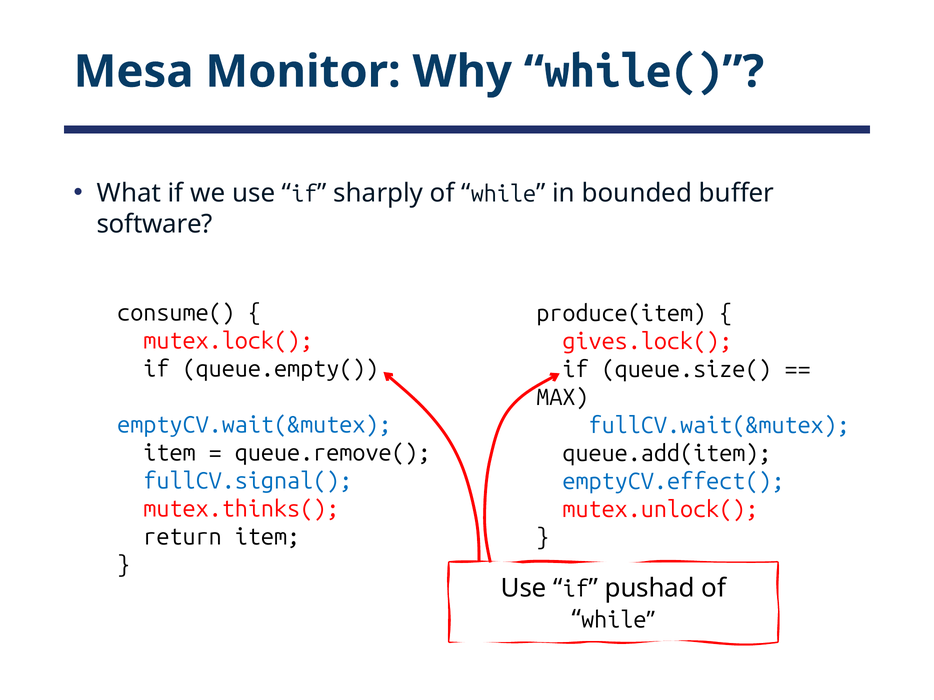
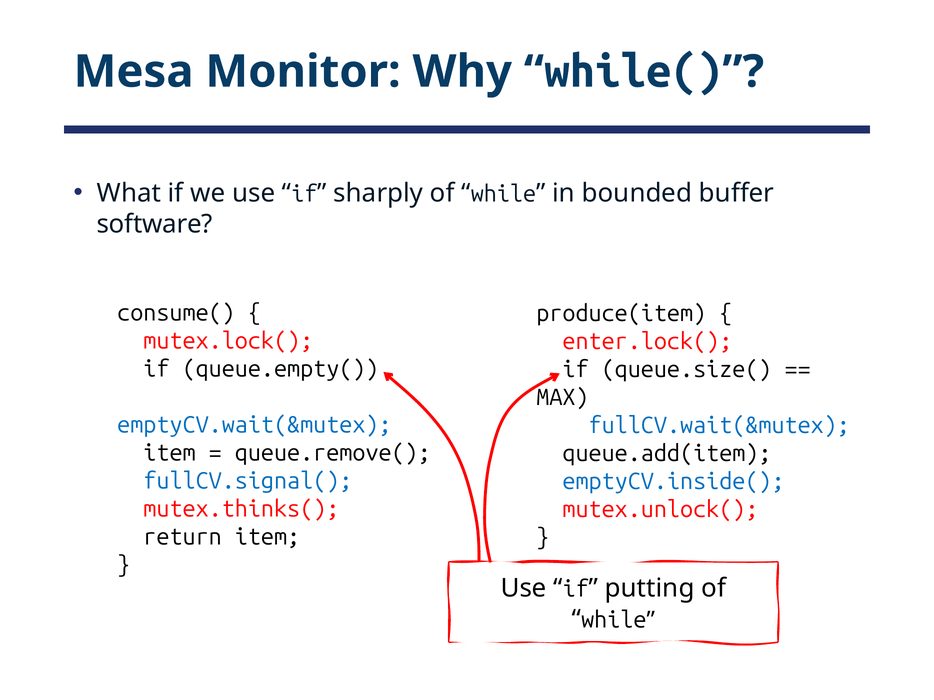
gives.lock(: gives.lock( -> enter.lock(
emptyCV.effect(: emptyCV.effect( -> emptyCV.inside(
pushad: pushad -> putting
